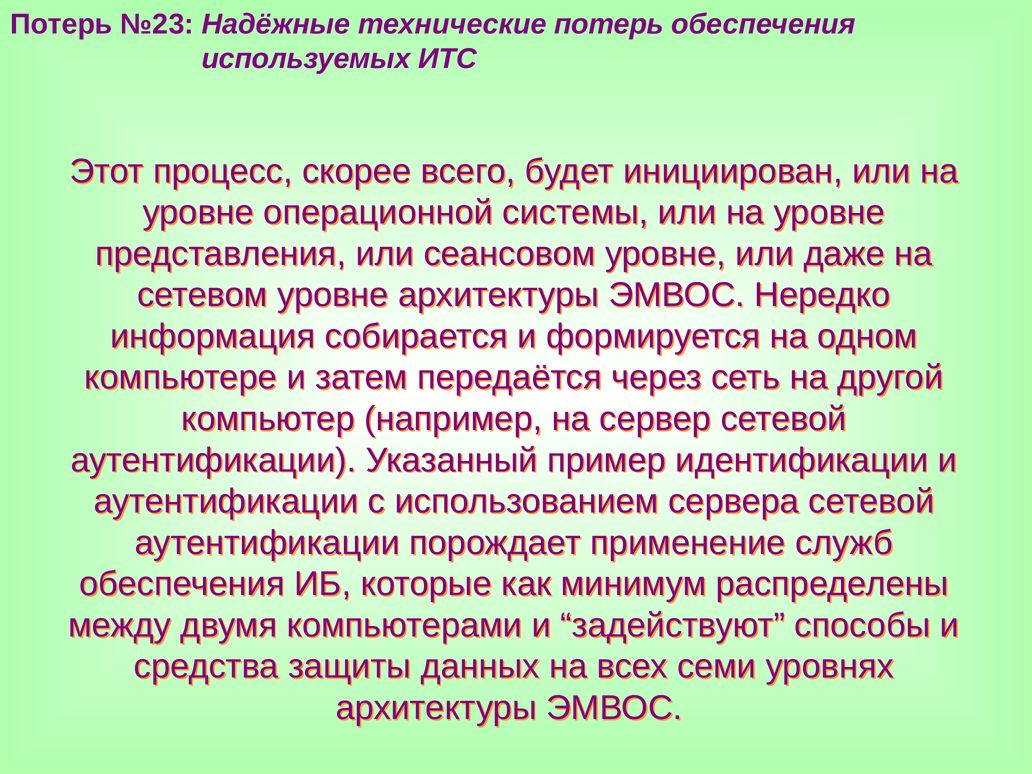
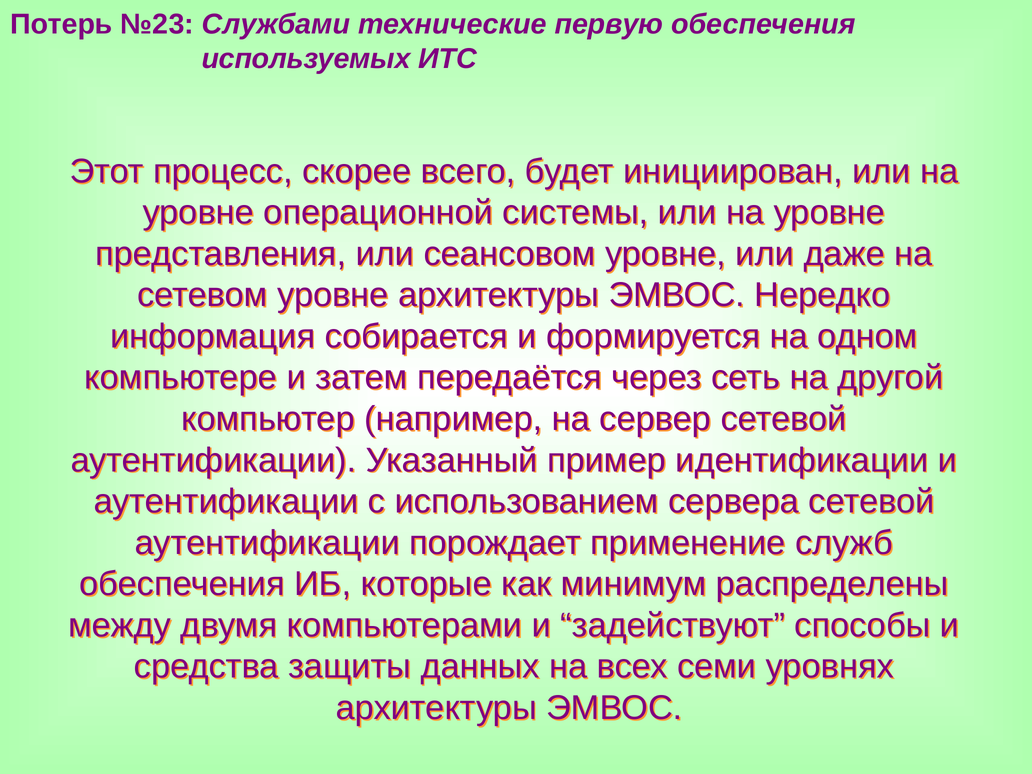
Надёжные: Надёжные -> Службами
технические потерь: потерь -> первую
